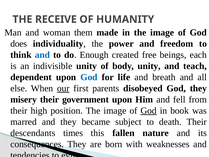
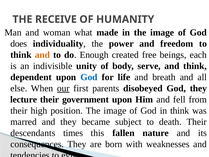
them: them -> what
and at (42, 55) colour: blue -> orange
body unity: unity -> serve
and teach: teach -> think
misery: misery -> lecture
God at (149, 110) underline: present -> none
in book: book -> think
